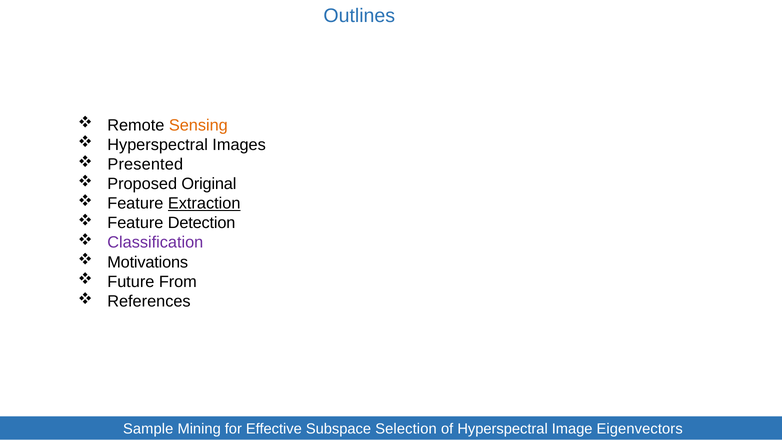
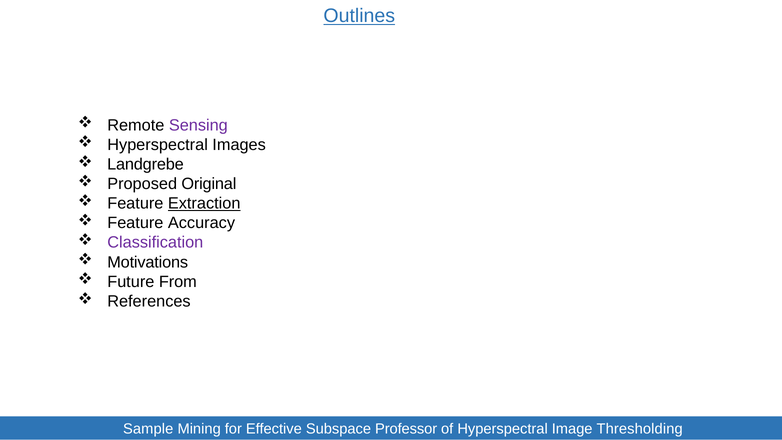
Outlines underline: none -> present
Sensing colour: orange -> purple
Presented: Presented -> Landgrebe
Detection: Detection -> Accuracy
Selection: Selection -> Professor
Eigenvectors: Eigenvectors -> Thresholding
